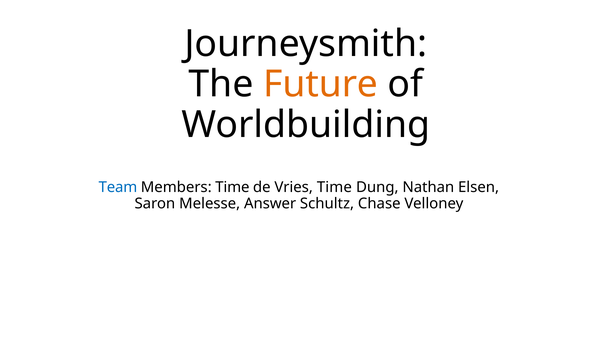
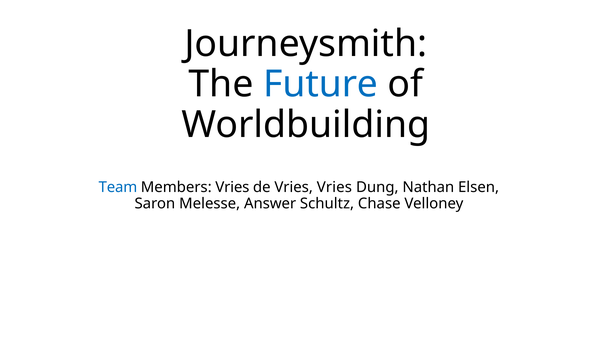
Future colour: orange -> blue
Members Time: Time -> Vries
Vries Time: Time -> Vries
